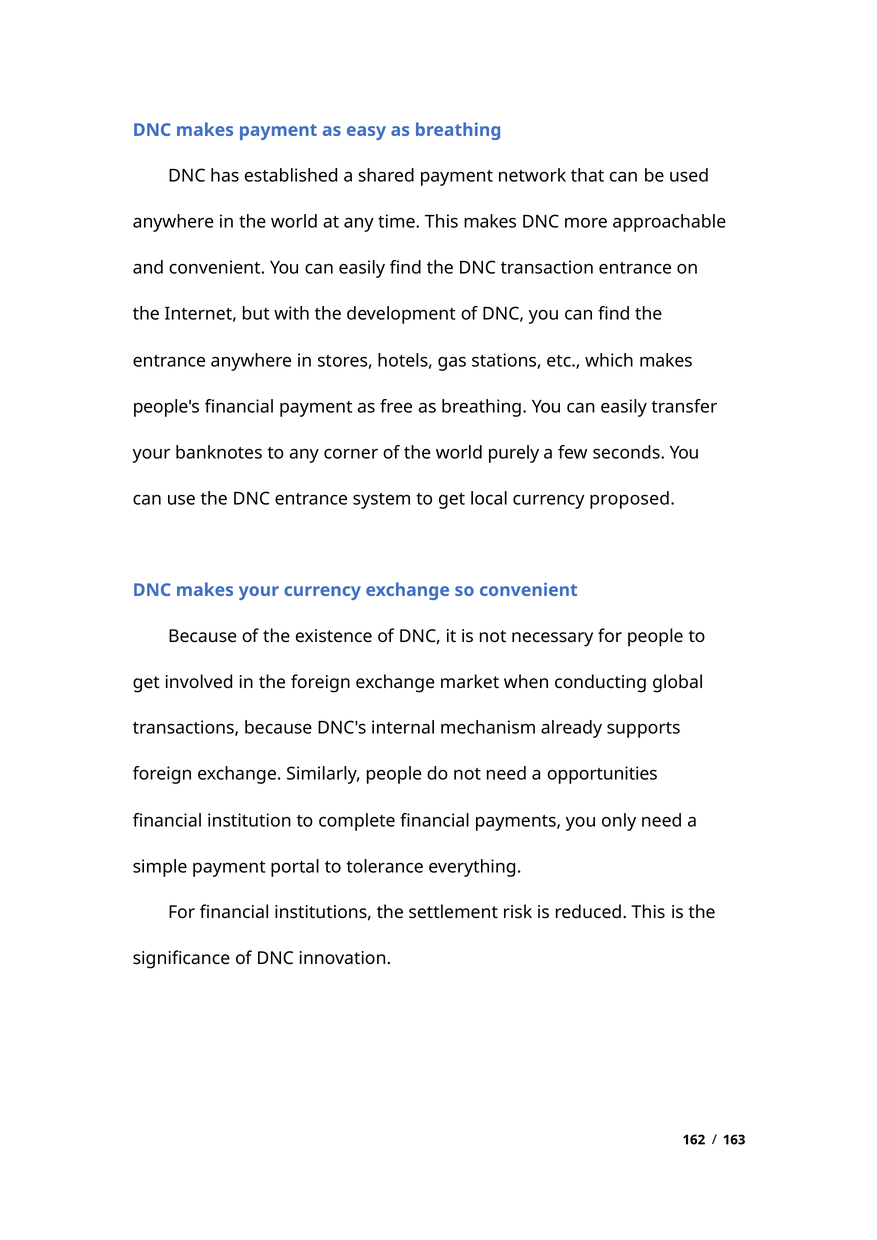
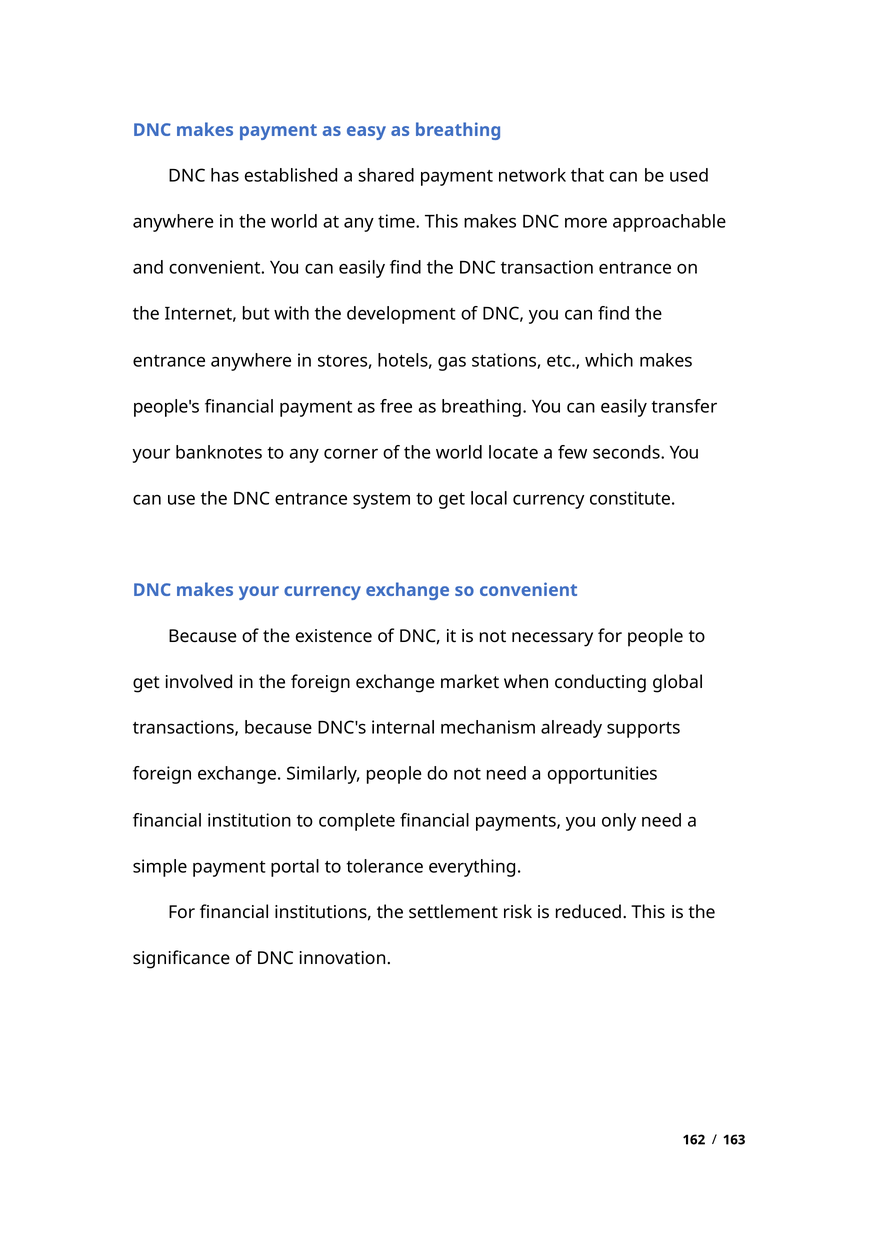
purely: purely -> locate
proposed: proposed -> constitute
